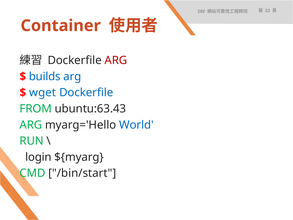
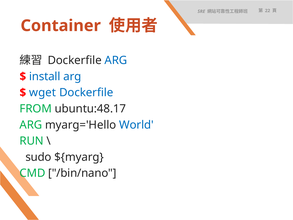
ARG at (116, 60) colour: red -> blue
builds: builds -> install
ubuntu:63.43: ubuntu:63.43 -> ubuntu:48.17
login: login -> sudo
/bin/start: /bin/start -> /bin/nano
